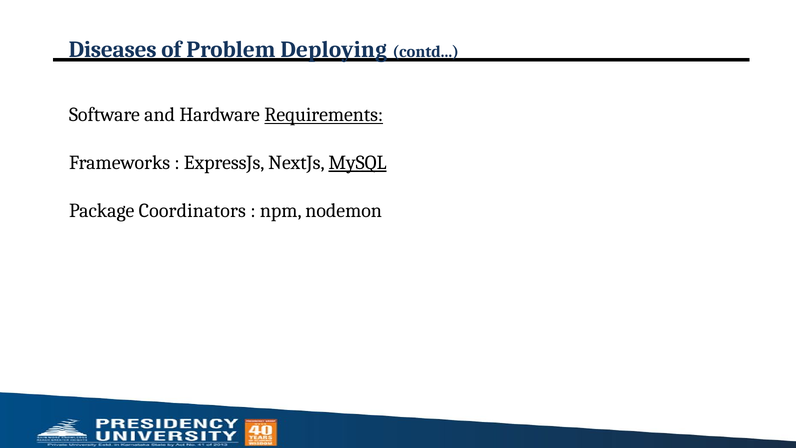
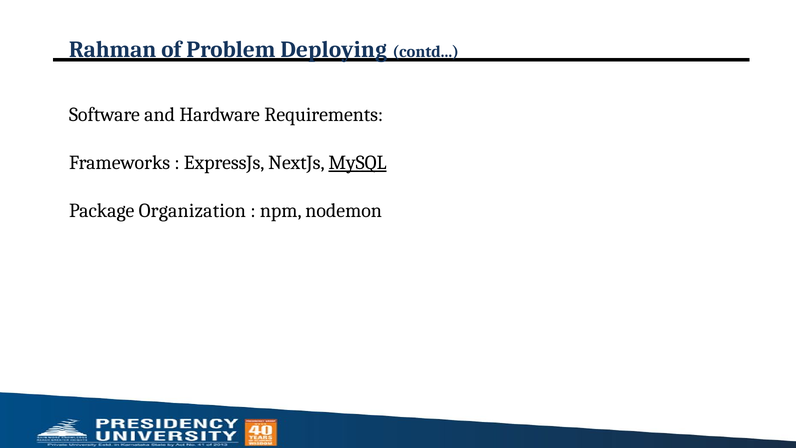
Diseases: Diseases -> Rahman
Requirements underline: present -> none
Coordinators: Coordinators -> Organization
